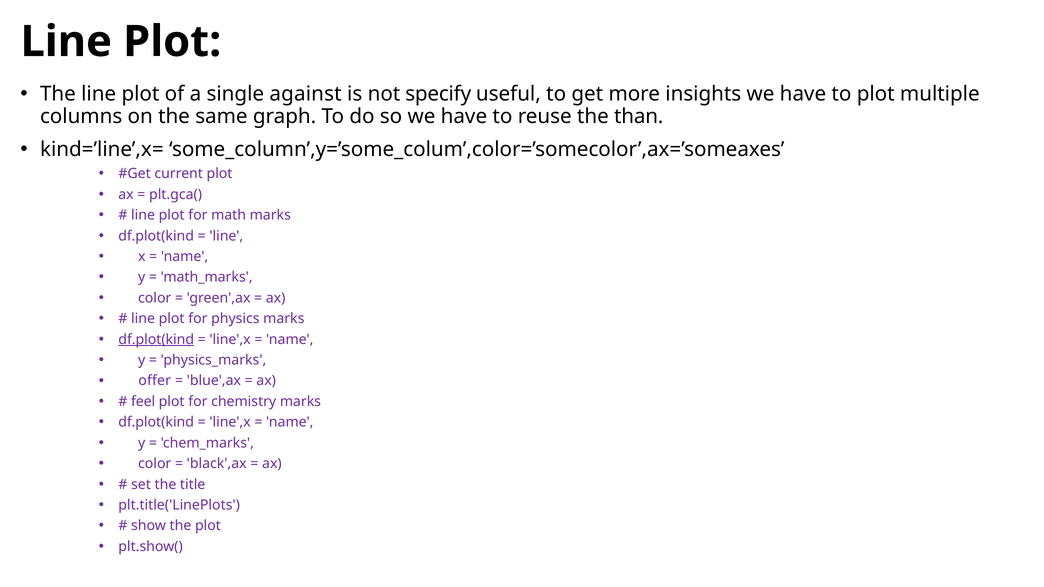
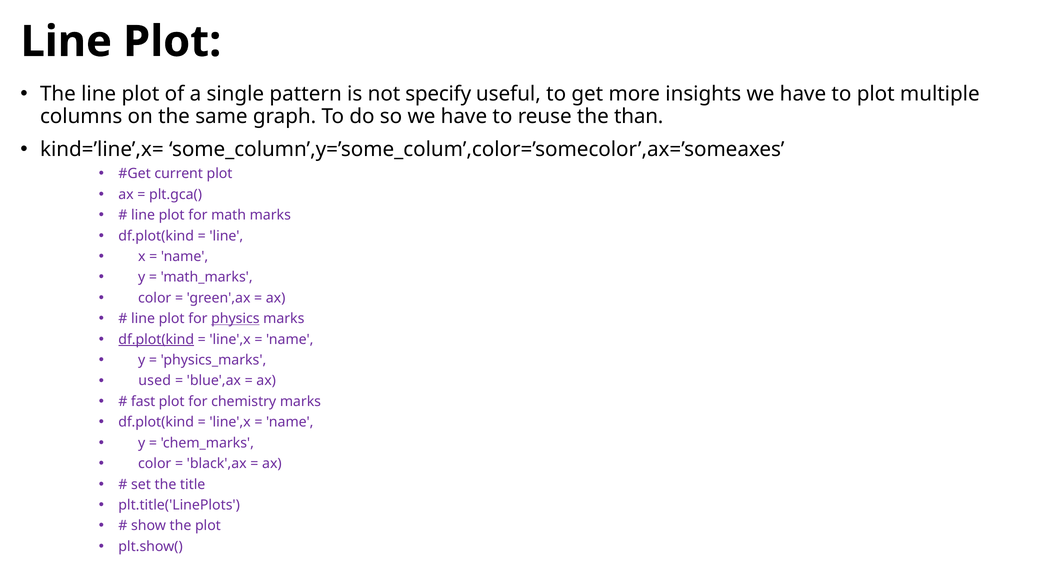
against: against -> pattern
physics underline: none -> present
offer: offer -> used
feel: feel -> fast
